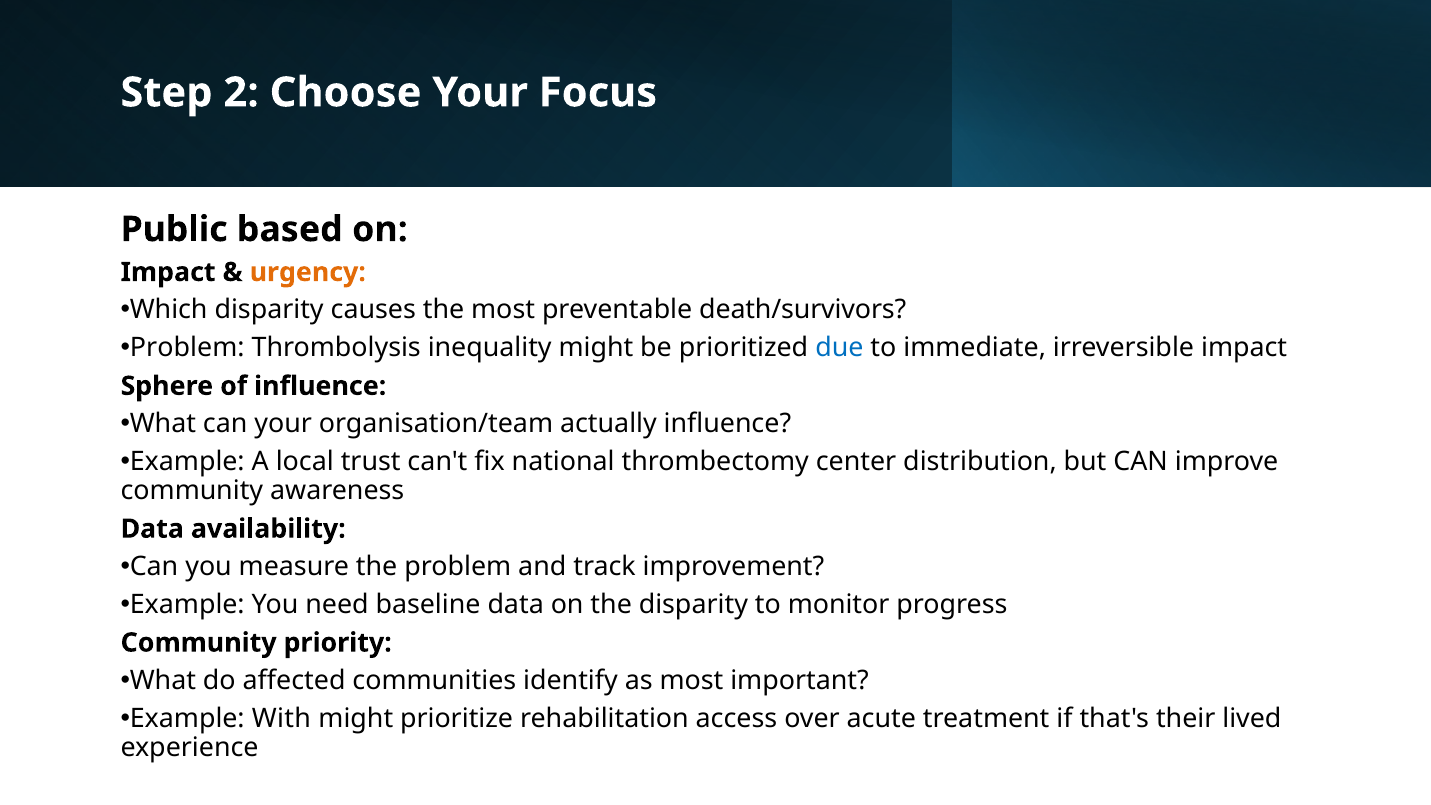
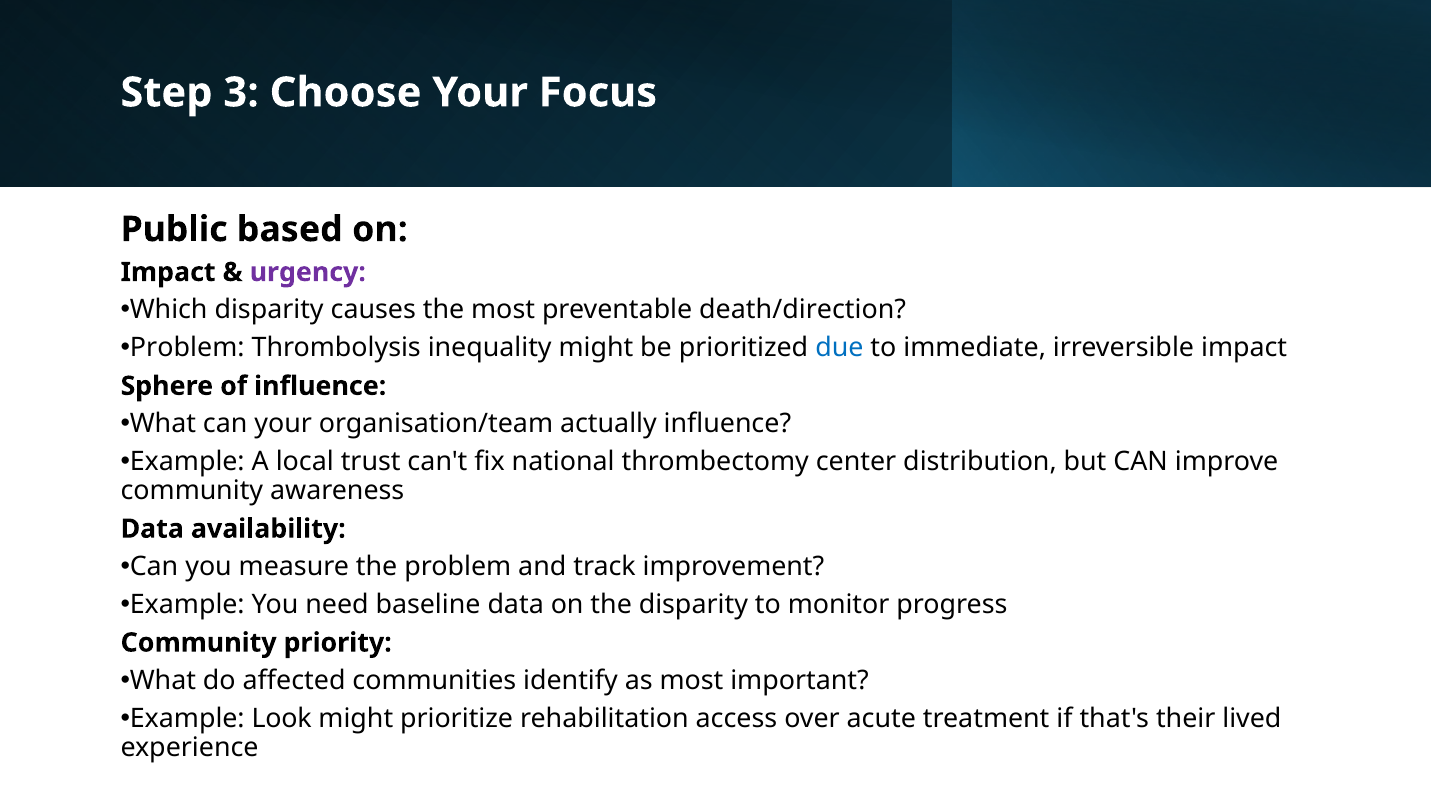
2: 2 -> 3
urgency colour: orange -> purple
death/survivors: death/survivors -> death/direction
With: With -> Look
